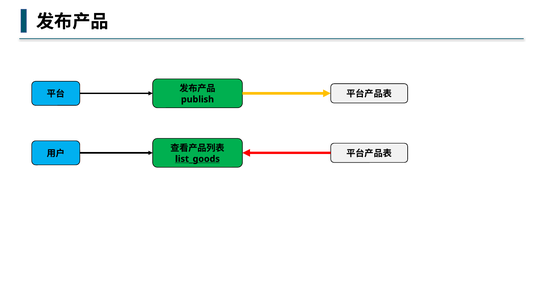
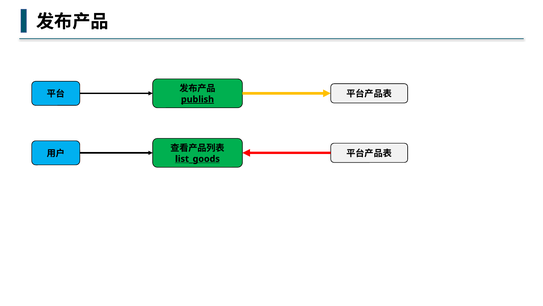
publish underline: none -> present
